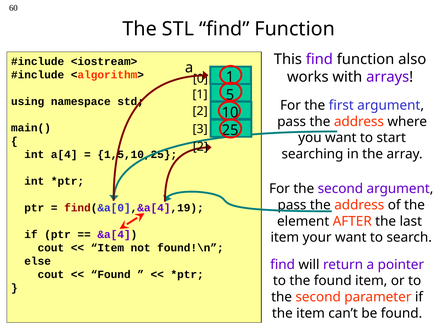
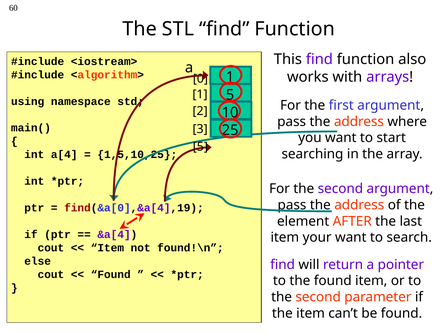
2 at (200, 147): 2 -> 5
